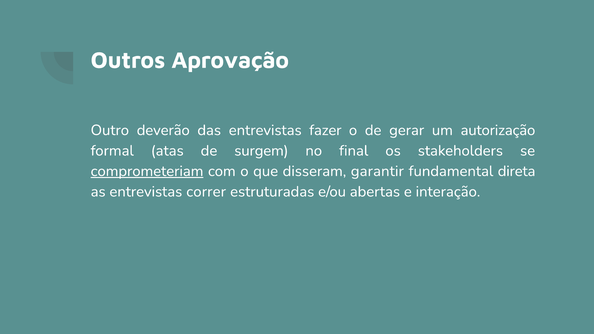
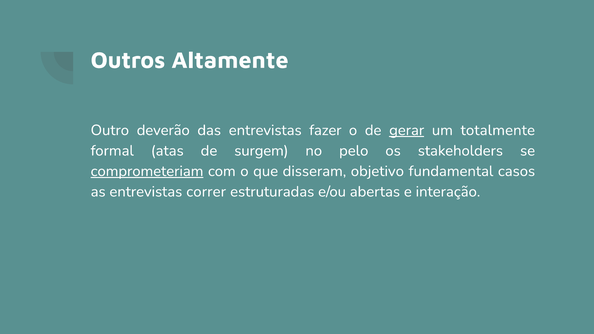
Aprovação: Aprovação -> Altamente
gerar underline: none -> present
autorização: autorização -> totalmente
final: final -> pelo
garantir: garantir -> objetivo
direta: direta -> casos
